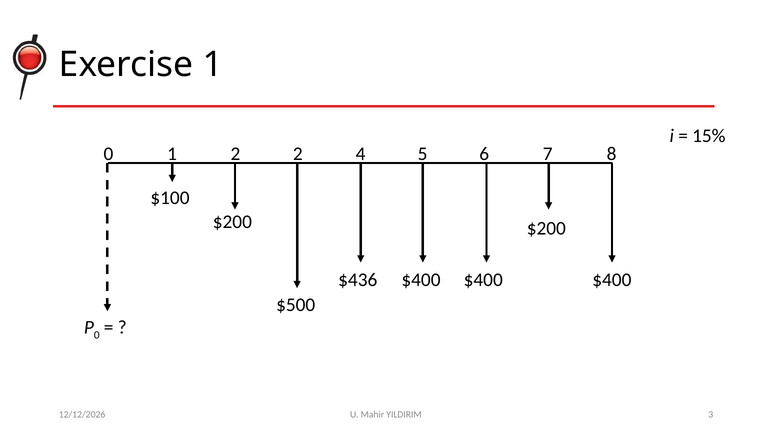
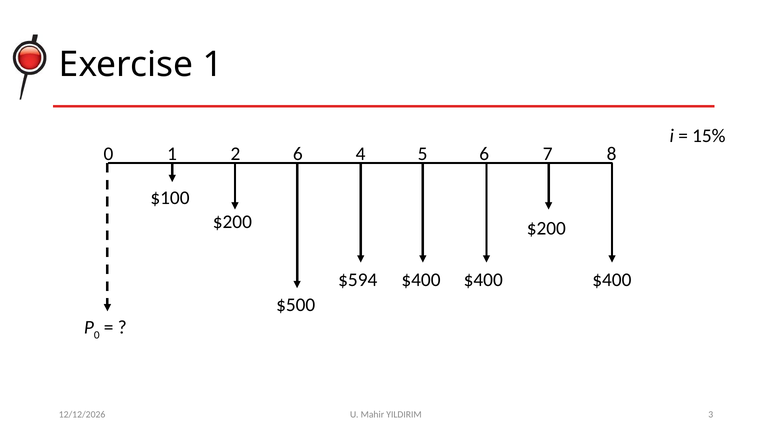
2 2: 2 -> 6
$436: $436 -> $594
